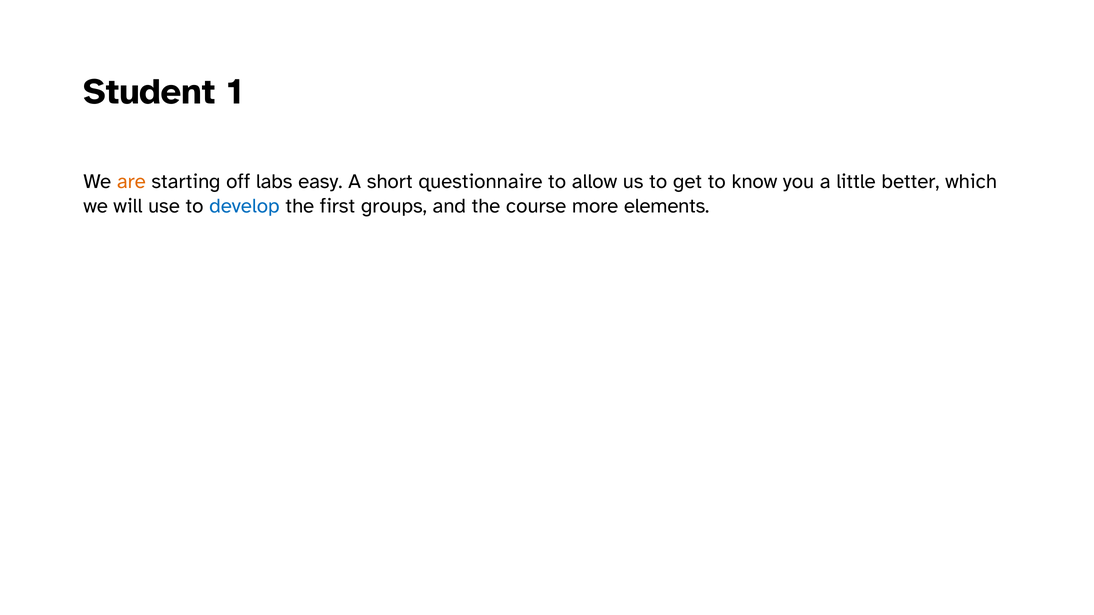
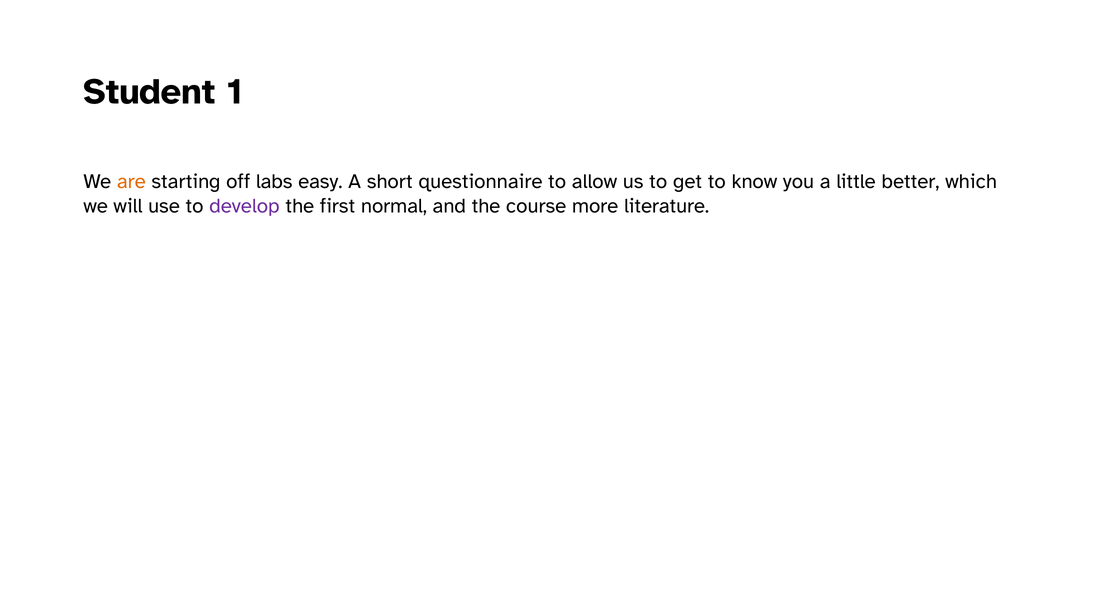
develop colour: blue -> purple
groups: groups -> normal
elements: elements -> literature
